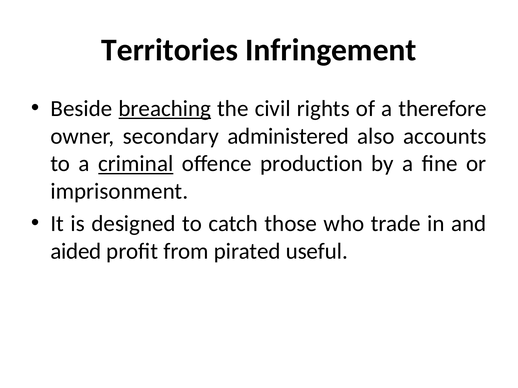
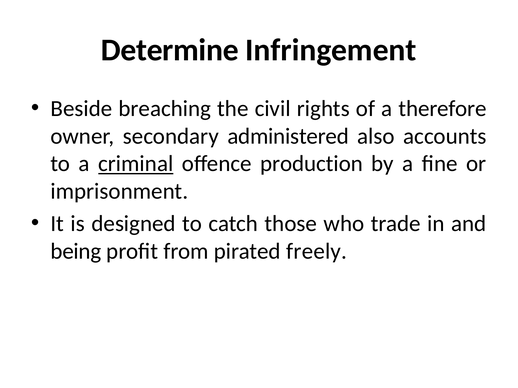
Territories: Territories -> Determine
breaching underline: present -> none
aided: aided -> being
useful: useful -> freely
